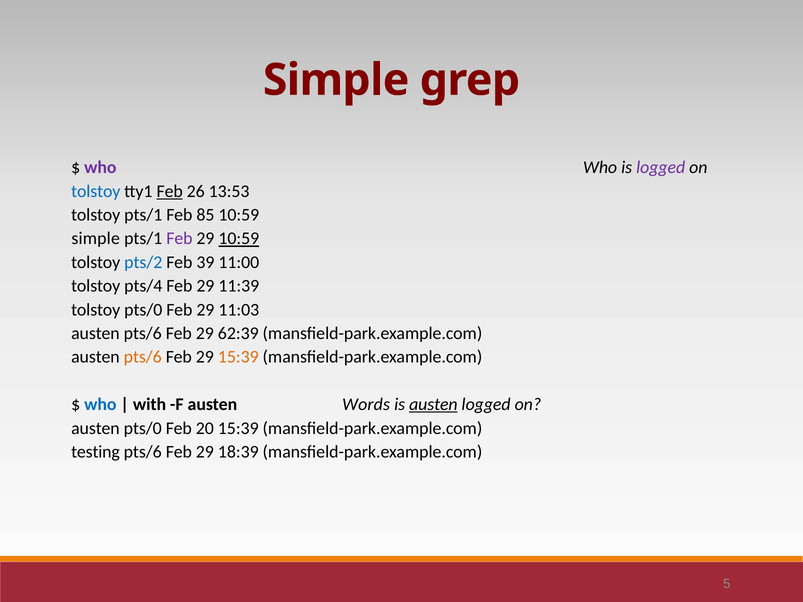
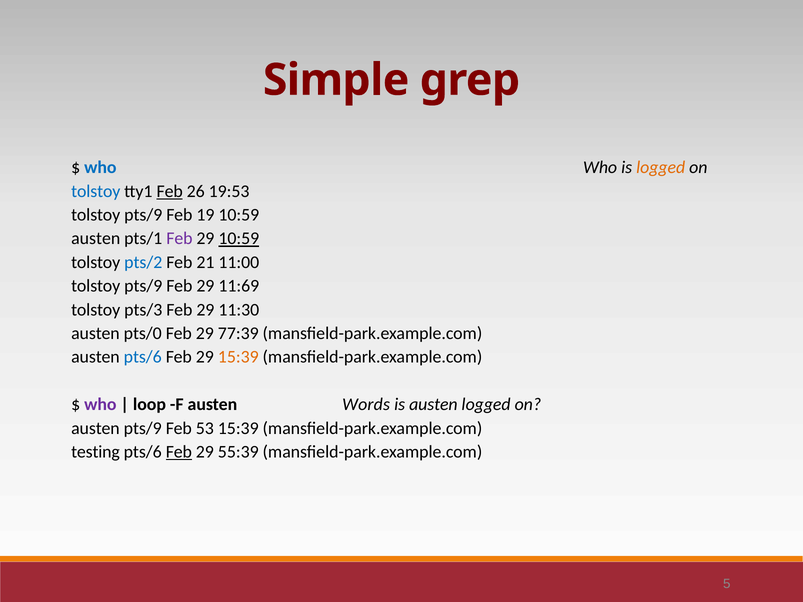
who at (100, 168) colour: purple -> blue
logged at (661, 168) colour: purple -> orange
13:53: 13:53 -> 19:53
pts/1 at (143, 215): pts/1 -> pts/9
85: 85 -> 19
simple at (96, 239): simple -> austen
39: 39 -> 21
pts/4 at (143, 286): pts/4 -> pts/9
11:39: 11:39 -> 11:69
tolstoy pts/0: pts/0 -> pts/3
11:03: 11:03 -> 11:30
pts/6 at (143, 333): pts/6 -> pts/0
62:39: 62:39 -> 77:39
pts/6 at (143, 357) colour: orange -> blue
who at (100, 405) colour: blue -> purple
with: with -> loop
austen at (433, 405) underline: present -> none
austen pts/0: pts/0 -> pts/9
20: 20 -> 53
Feb at (179, 452) underline: none -> present
18:39: 18:39 -> 55:39
